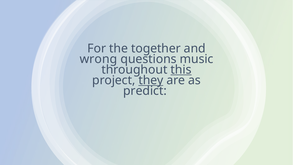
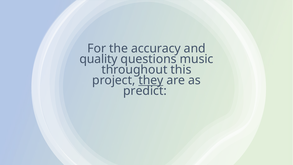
together: together -> accuracy
wrong: wrong -> quality
this underline: present -> none
